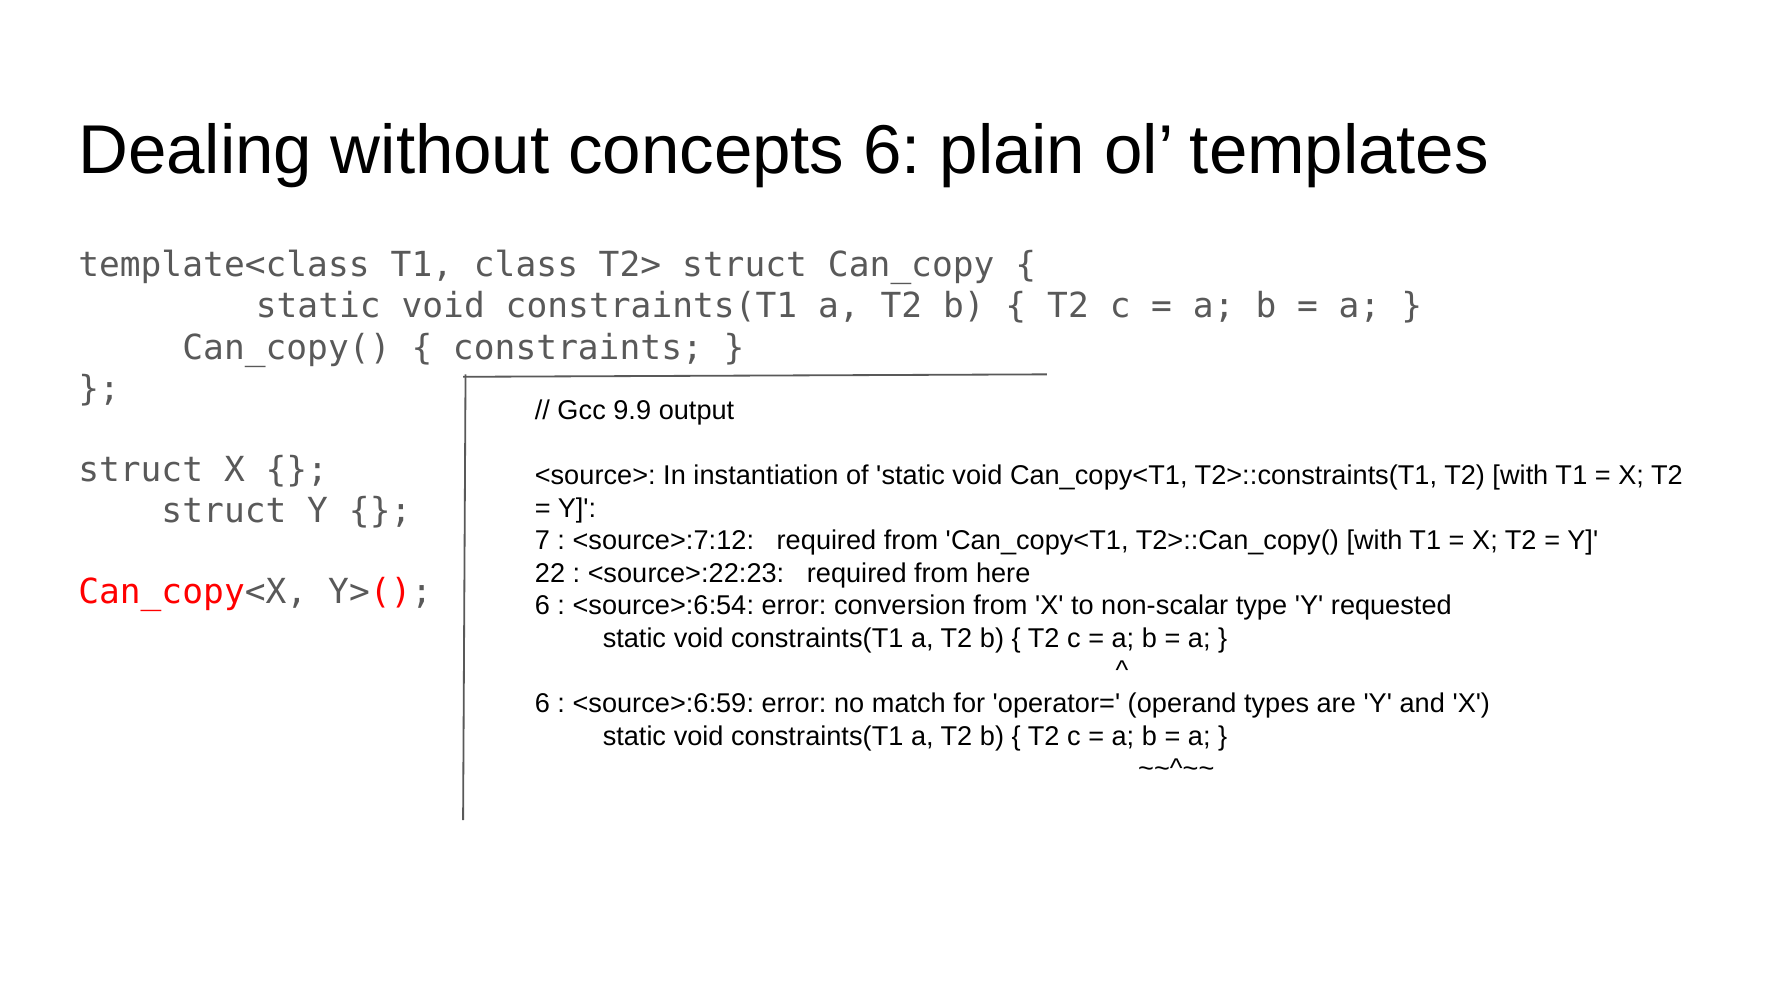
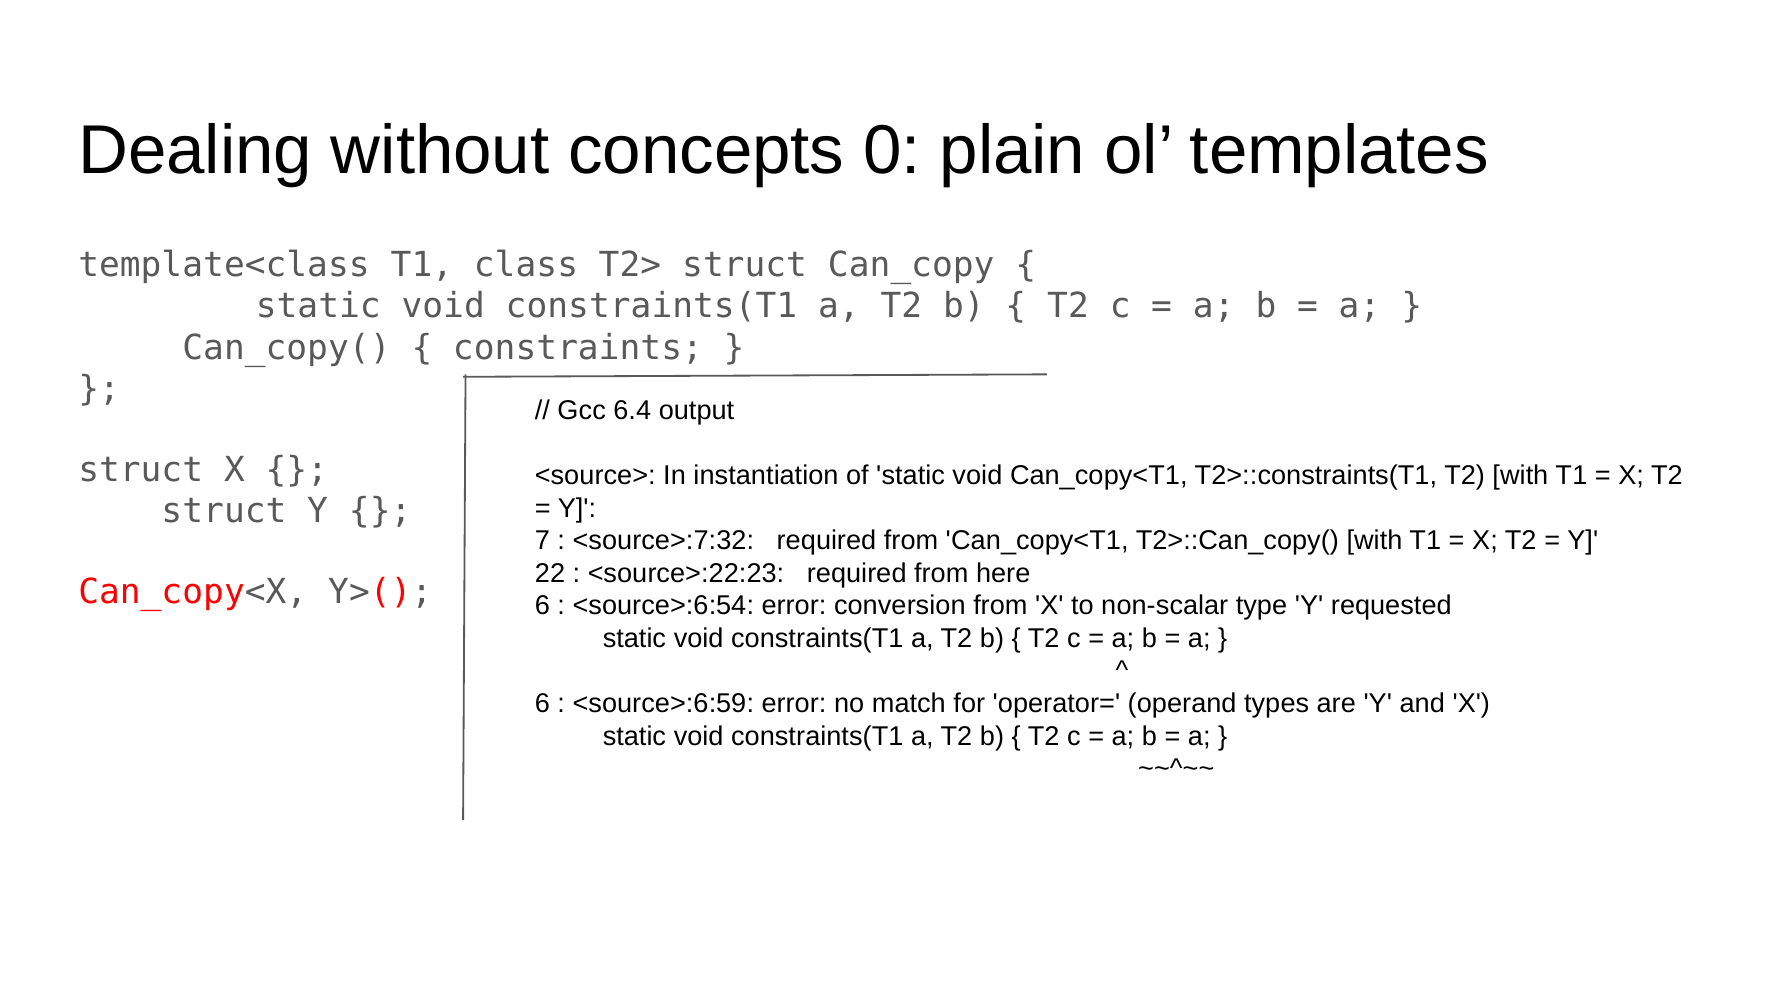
concepts 6: 6 -> 0
9.9: 9.9 -> 6.4
<source>:7:12: <source>:7:12 -> <source>:7:32
